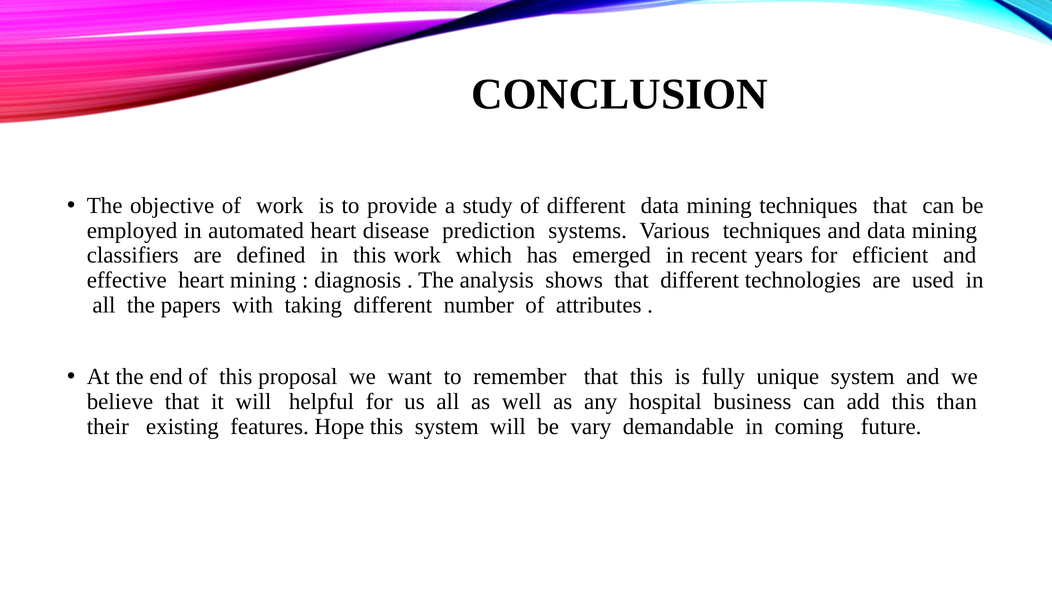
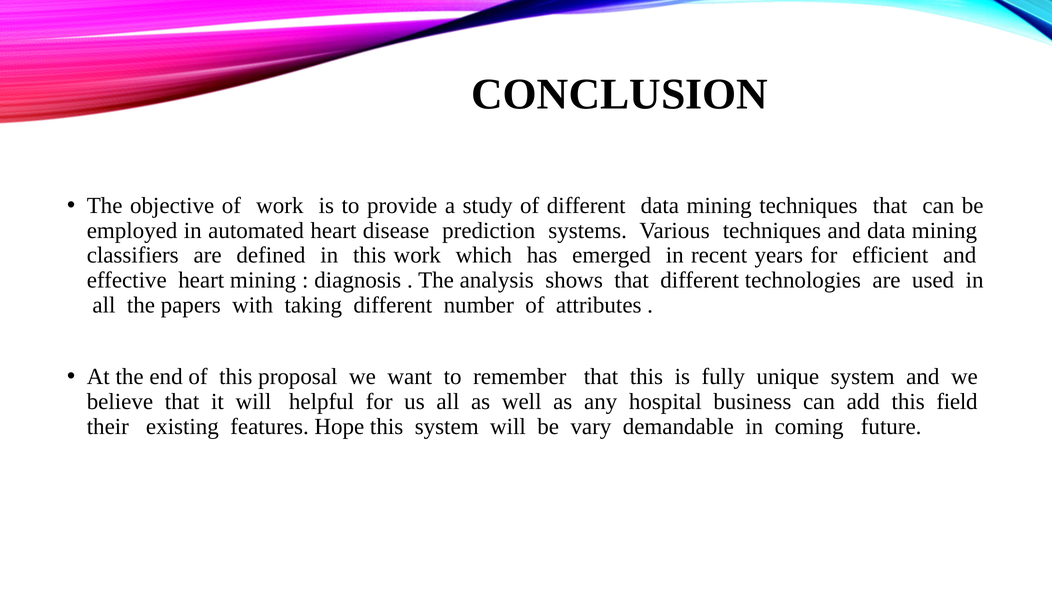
than: than -> field
